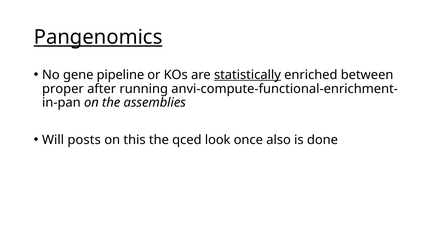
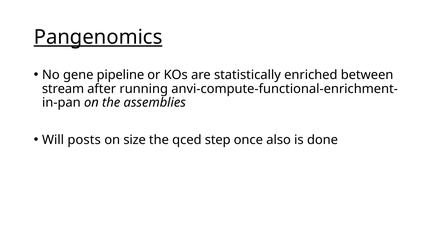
statistically underline: present -> none
proper: proper -> stream
this: this -> size
look: look -> step
